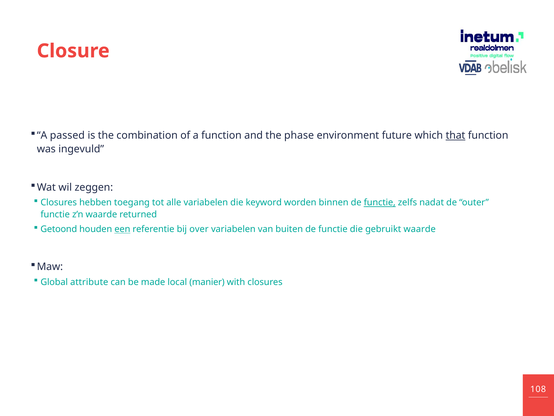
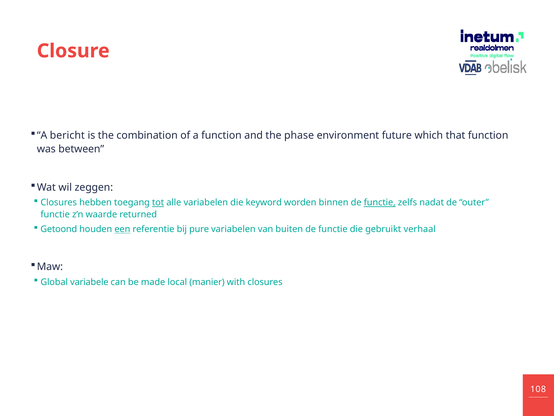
passed: passed -> bericht
that underline: present -> none
ingevuld: ingevuld -> between
tot underline: none -> present
over: over -> pure
gebruikt waarde: waarde -> verhaal
attribute: attribute -> variabele
